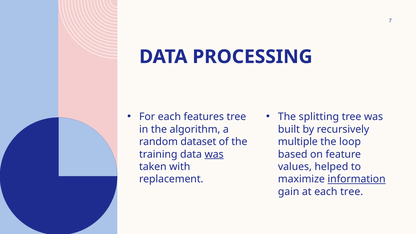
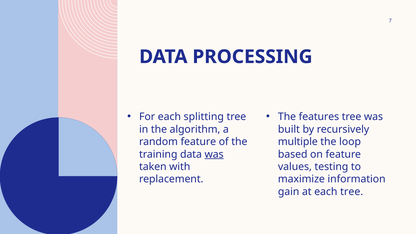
features: features -> splitting
splitting: splitting -> features
random dataset: dataset -> feature
helped: helped -> testing
information underline: present -> none
